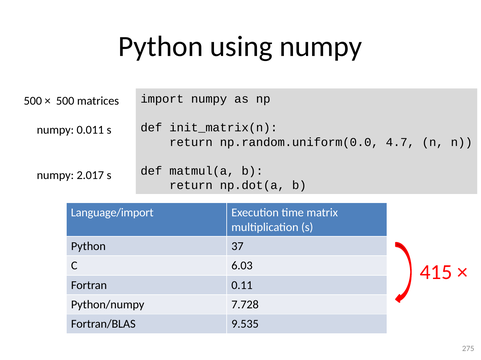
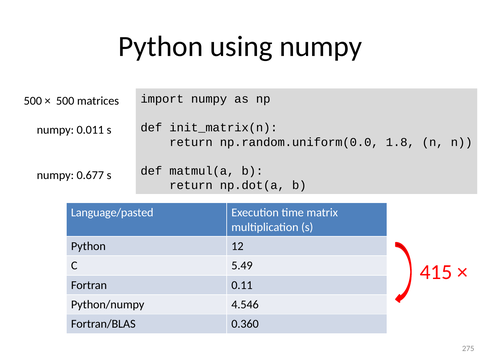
4.7: 4.7 -> 1.8
2.017: 2.017 -> 0.677
Language/import: Language/import -> Language/pasted
37: 37 -> 12
6.03: 6.03 -> 5.49
7.728: 7.728 -> 4.546
9.535: 9.535 -> 0.360
